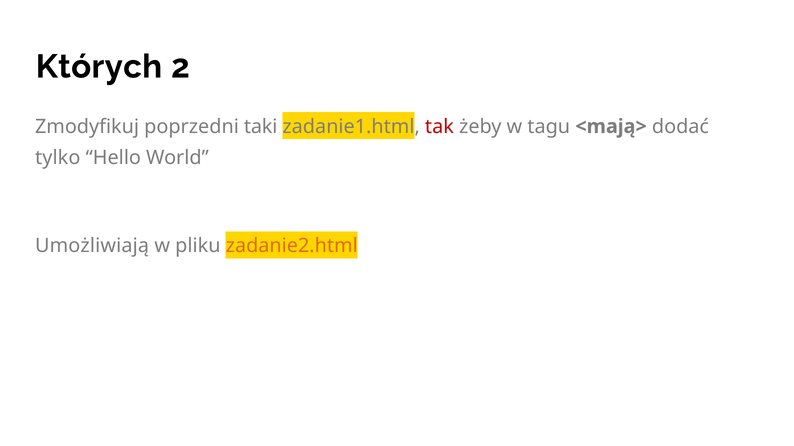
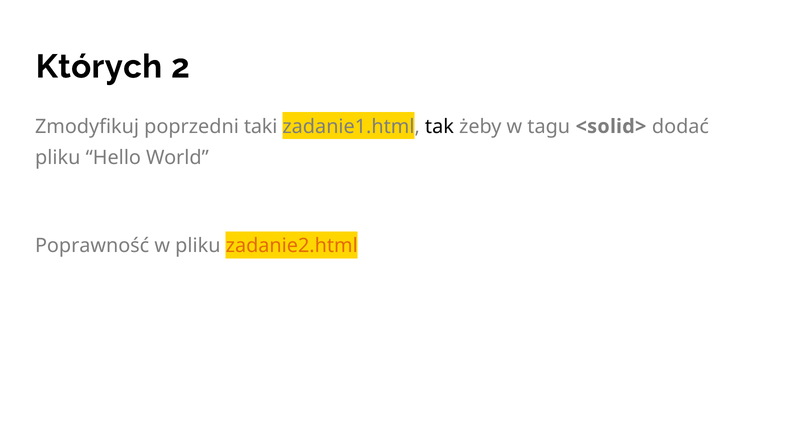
tak colour: red -> black
<mają>: <mają> -> <solid>
tylko at (58, 158): tylko -> pliku
Umożliwiają: Umożliwiają -> Poprawność
